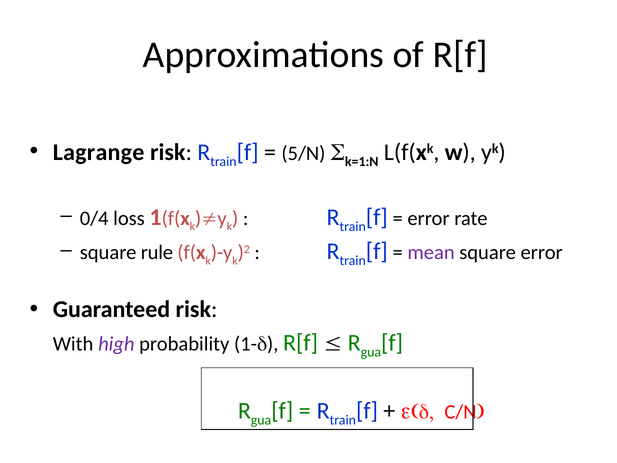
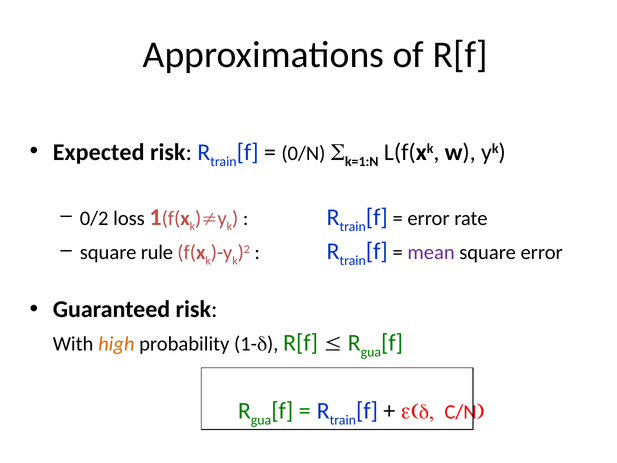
Lagrange: Lagrange -> Expected
5/N: 5/N -> 0/N
0/4: 0/4 -> 0/2
high colour: purple -> orange
